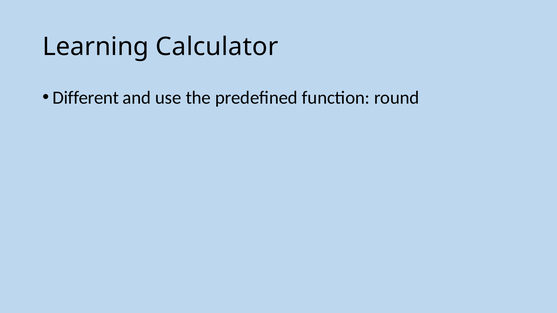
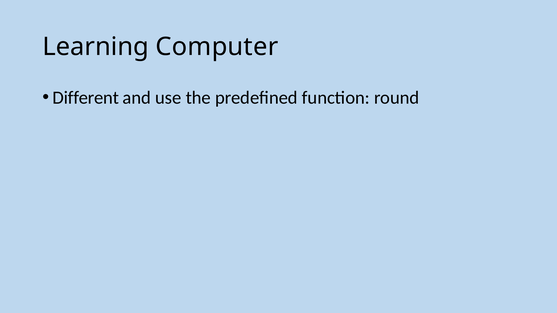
Calculator: Calculator -> Computer
